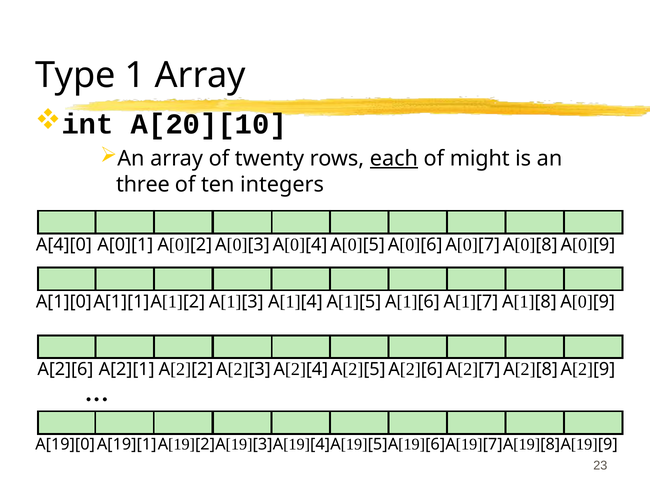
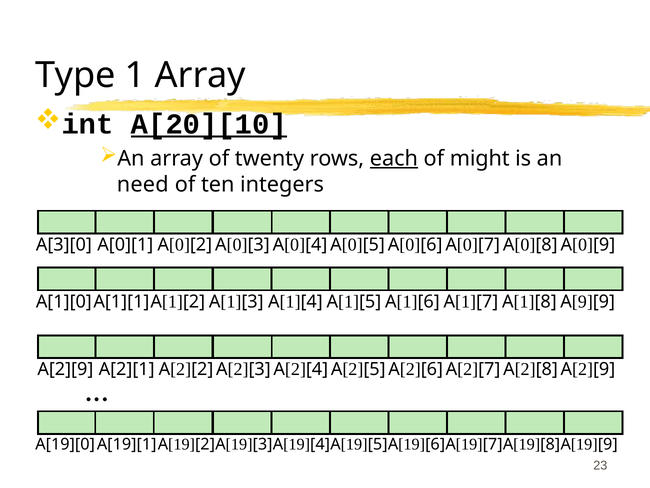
A[20][10 underline: none -> present
three: three -> need
A[4][0: A[4][0 -> A[3][0
0 at (582, 301): 0 -> 9
A[2][6: A[2][6 -> A[2][9
